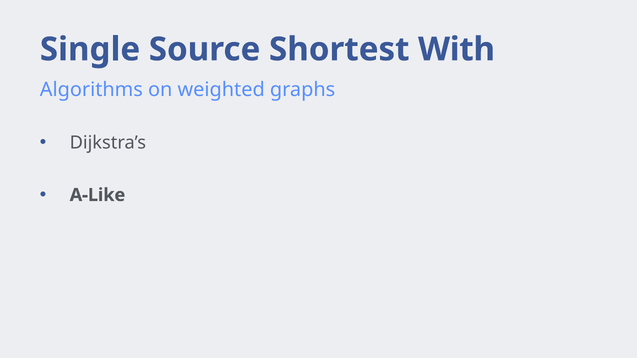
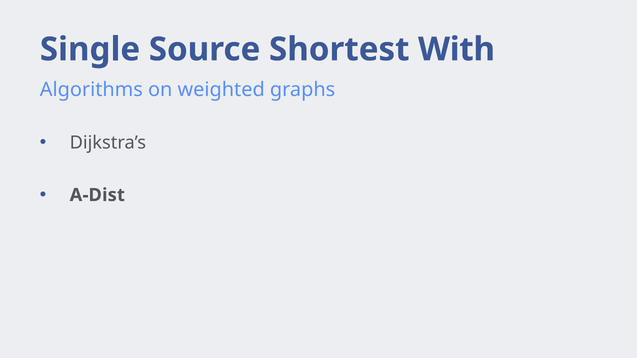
A-Like: A-Like -> A-Dist
